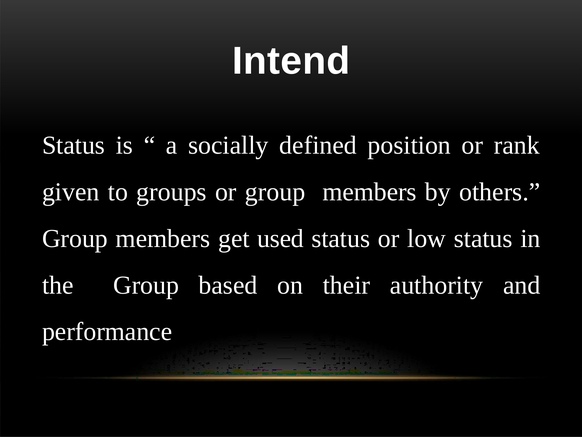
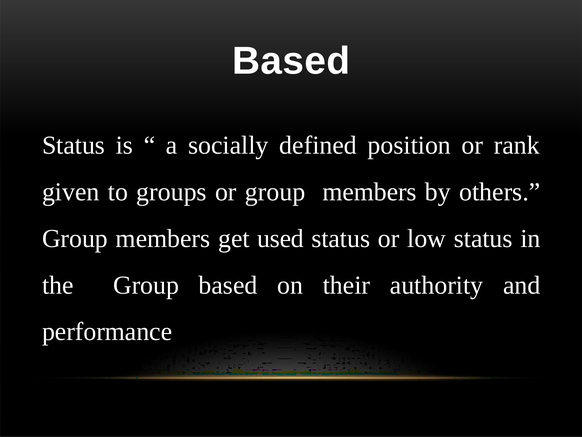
Intend at (291, 61): Intend -> Based
